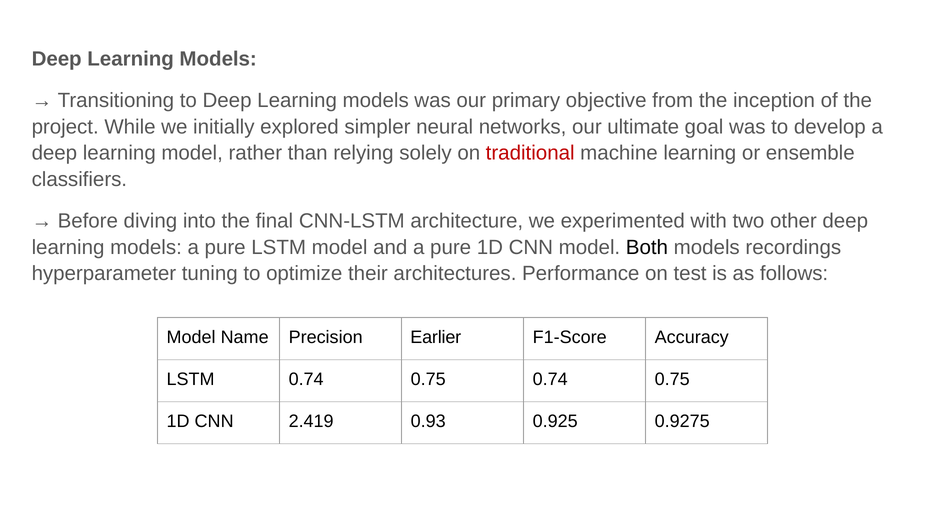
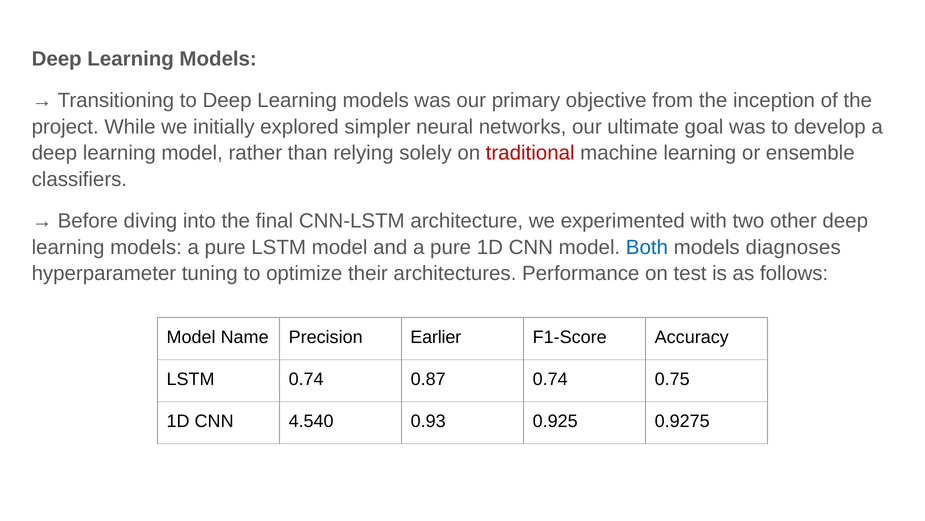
Both colour: black -> blue
recordings: recordings -> diagnoses
LSTM 0.74 0.75: 0.75 -> 0.87
2.419: 2.419 -> 4.540
